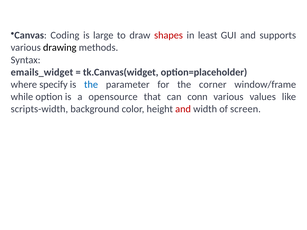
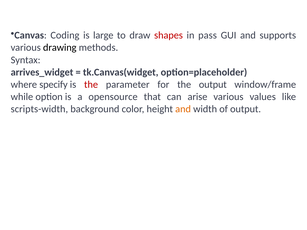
least: least -> pass
emails_widget: emails_widget -> arrives_widget
the at (91, 85) colour: blue -> red
the corner: corner -> output
conn: conn -> arise
and at (183, 109) colour: red -> orange
of screen: screen -> output
